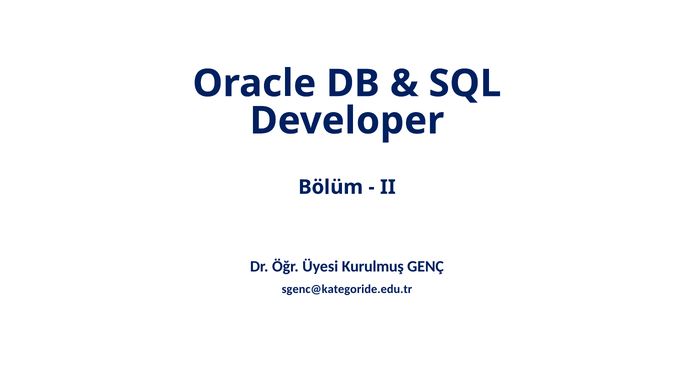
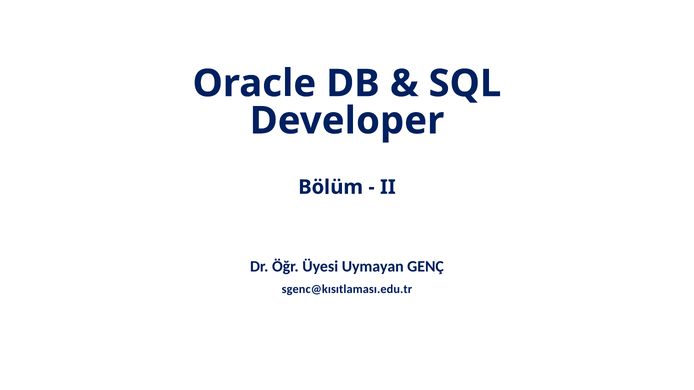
Kurulmuş: Kurulmuş -> Uymayan
sgenc@kategoride.edu.tr: sgenc@kategoride.edu.tr -> sgenc@kısıtlaması.edu.tr
